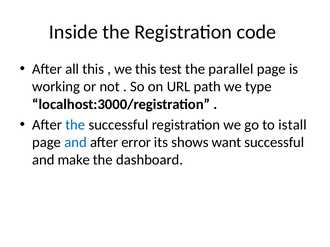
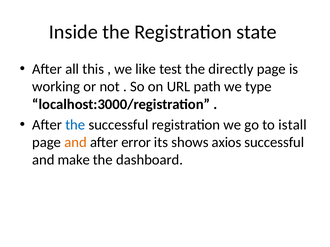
code: code -> state
we this: this -> like
parallel: parallel -> directly
and at (76, 143) colour: blue -> orange
want: want -> axios
